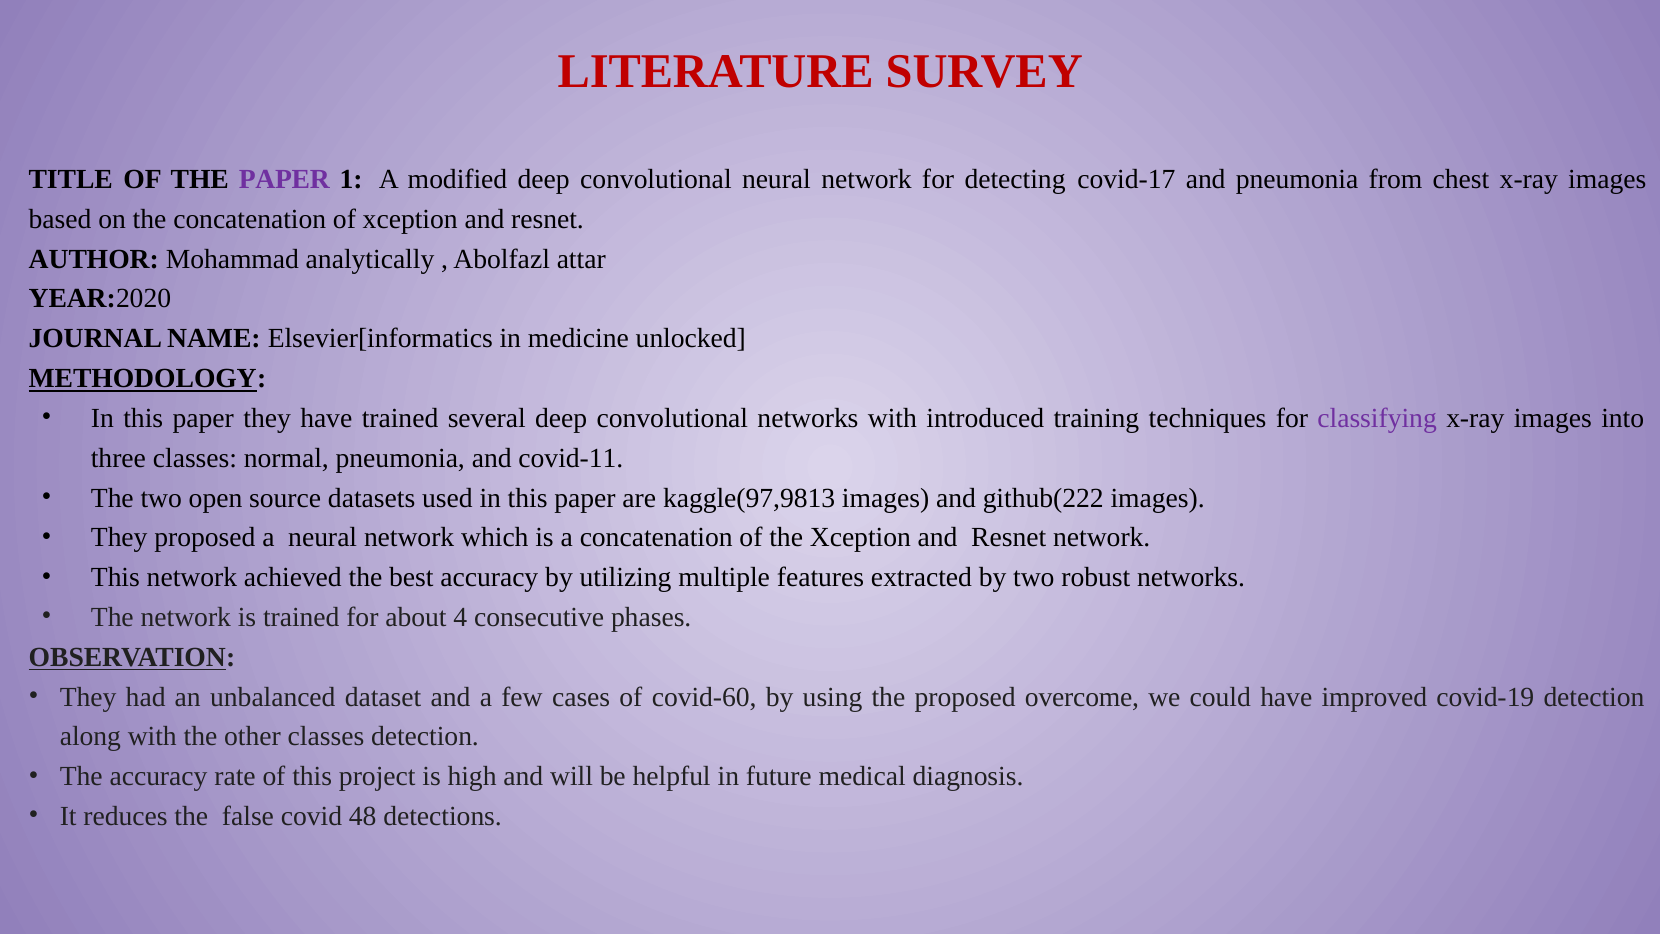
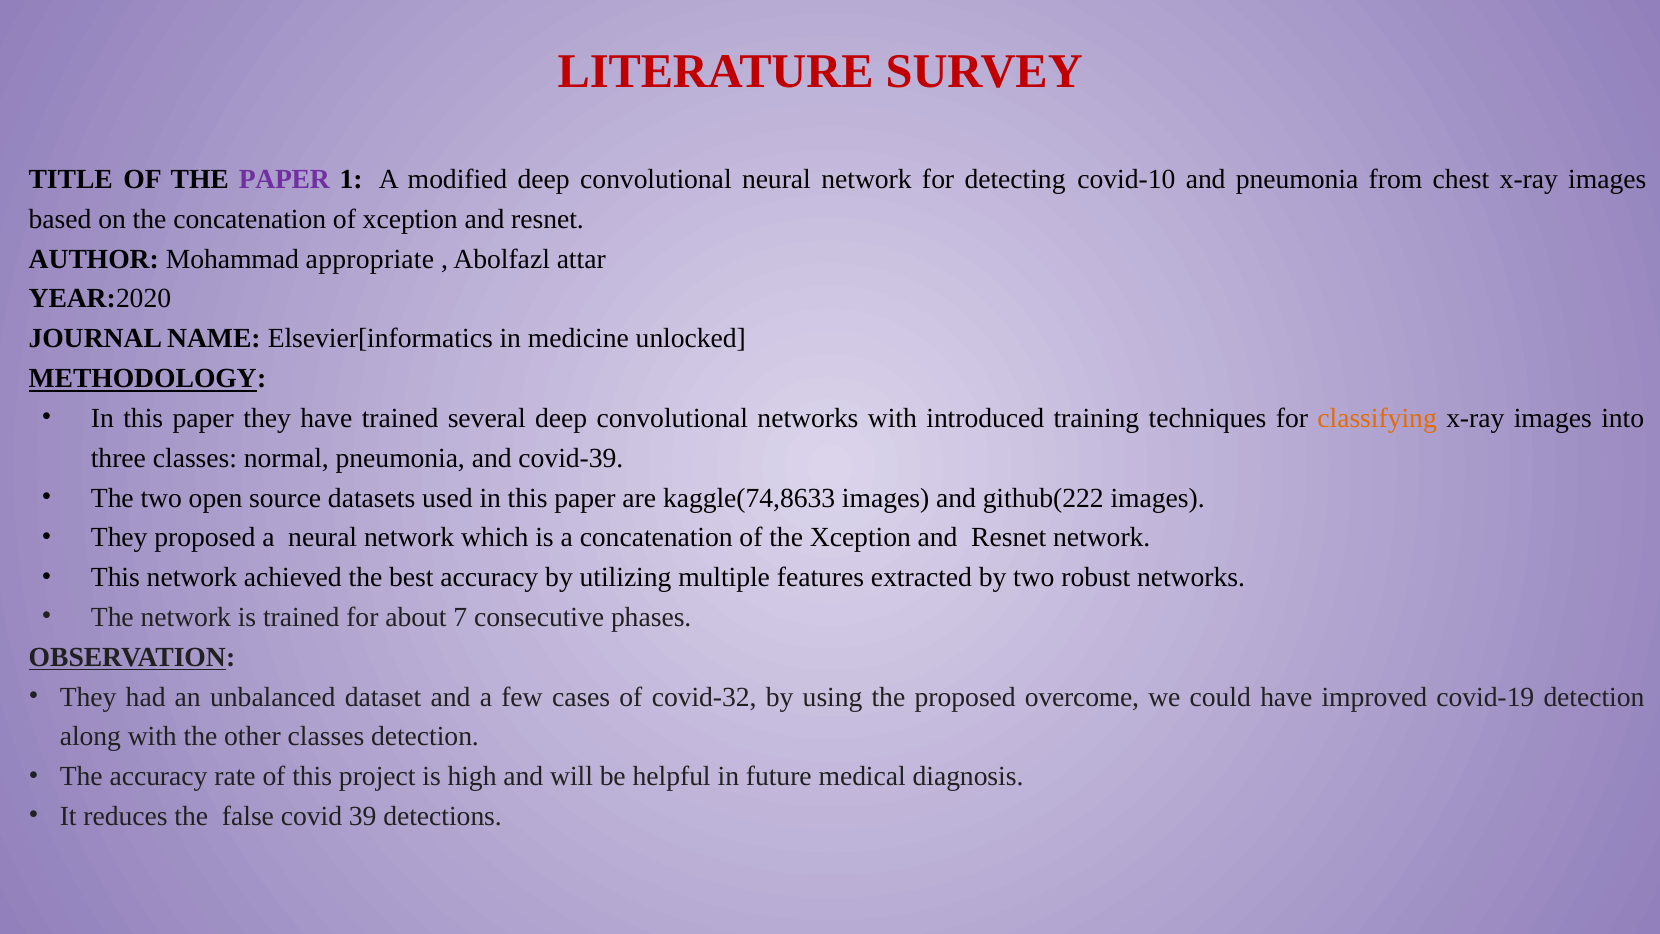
covid-17: covid-17 -> covid-10
analytically: analytically -> appropriate
classifying colour: purple -> orange
covid-11: covid-11 -> covid-39
kaggle(97,9813: kaggle(97,9813 -> kaggle(74,8633
4: 4 -> 7
covid-60: covid-60 -> covid-32
48: 48 -> 39
